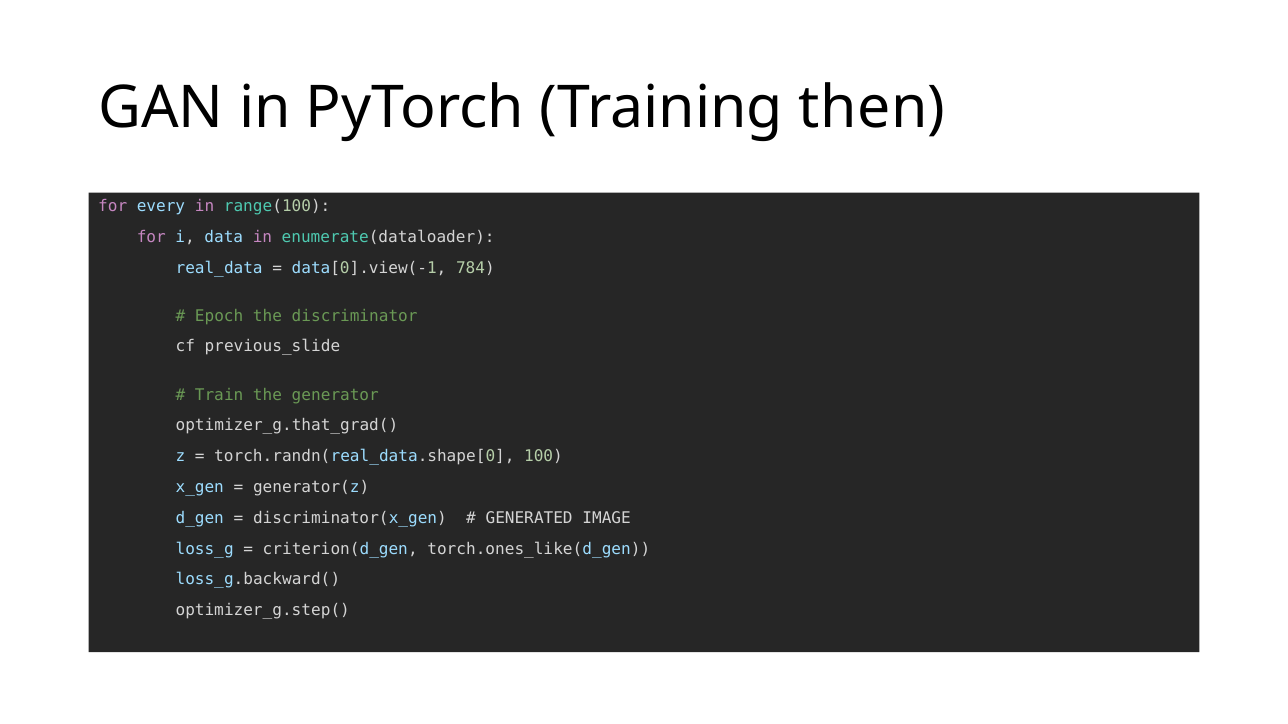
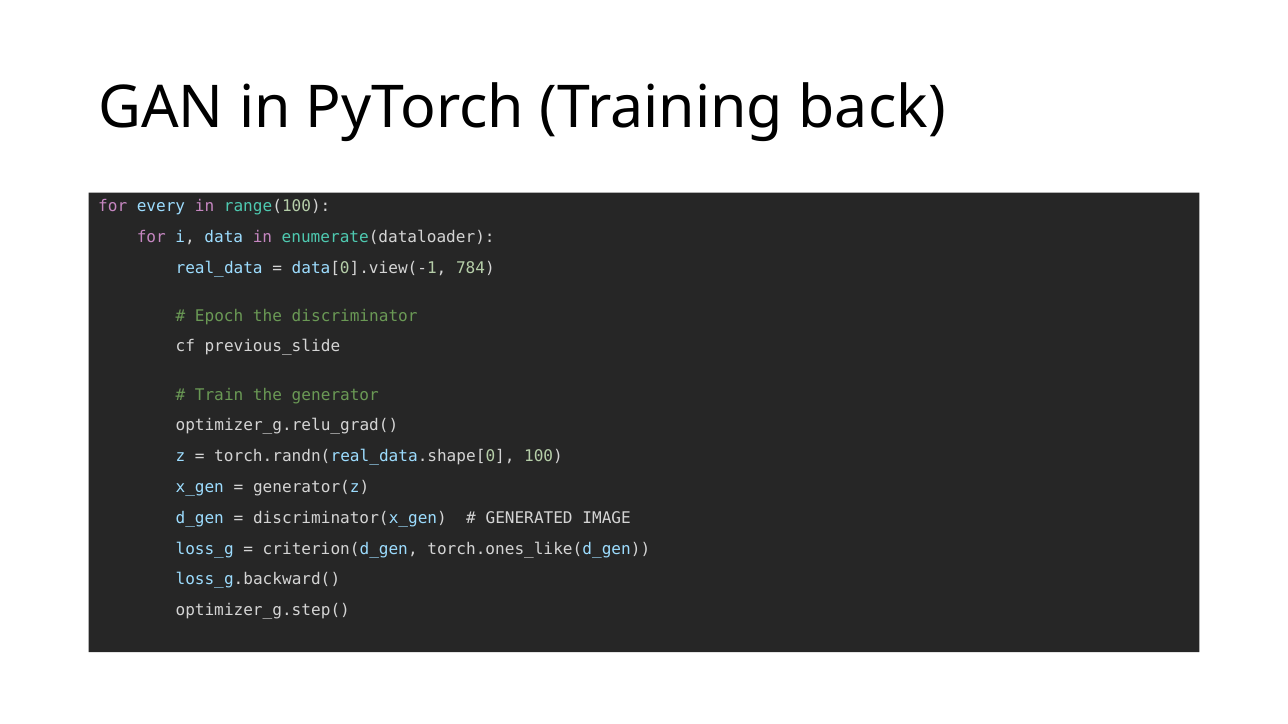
then: then -> back
optimizer_g.that_grad(: optimizer_g.that_grad( -> optimizer_g.relu_grad(
